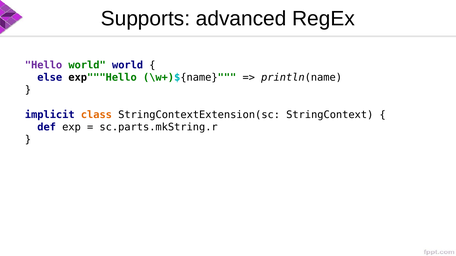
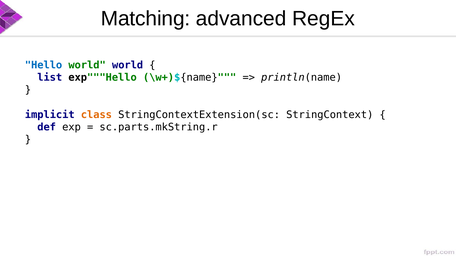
Supports: Supports -> Matching
Hello colour: purple -> blue
else: else -> list
